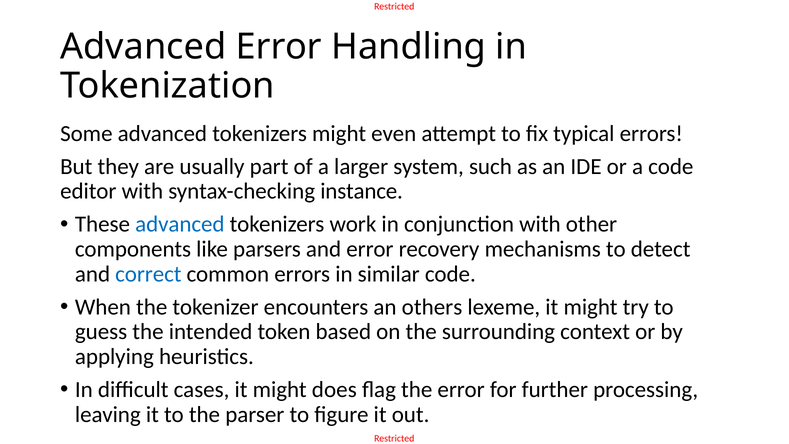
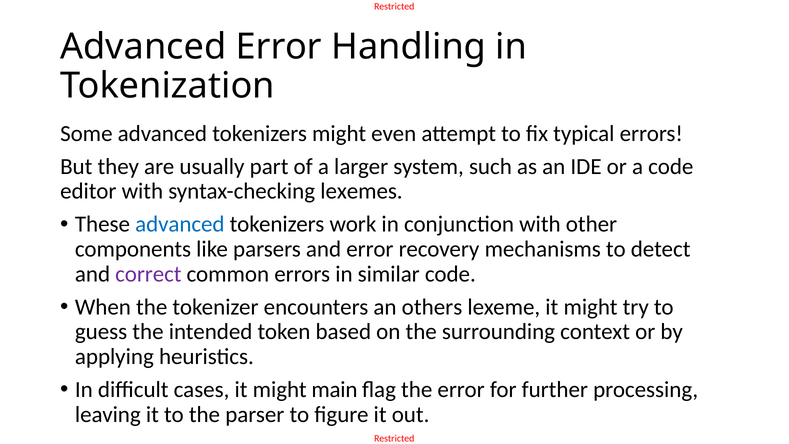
instance: instance -> lexemes
correct colour: blue -> purple
does: does -> main
